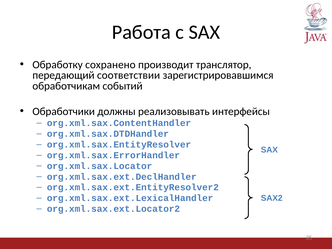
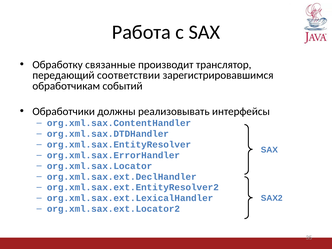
сохранено: сохранено -> связанные
